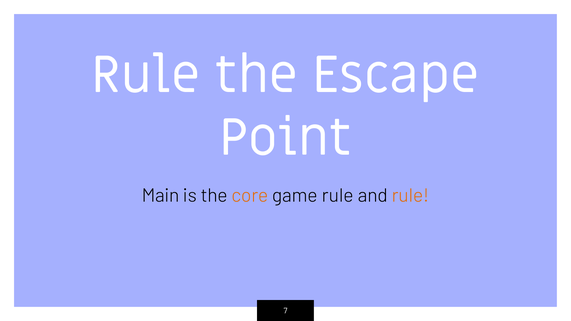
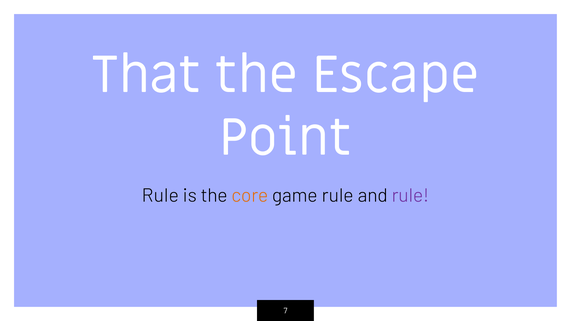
Rule at (146, 75): Rule -> That
Main at (161, 196): Main -> Rule
rule at (411, 196) colour: orange -> purple
